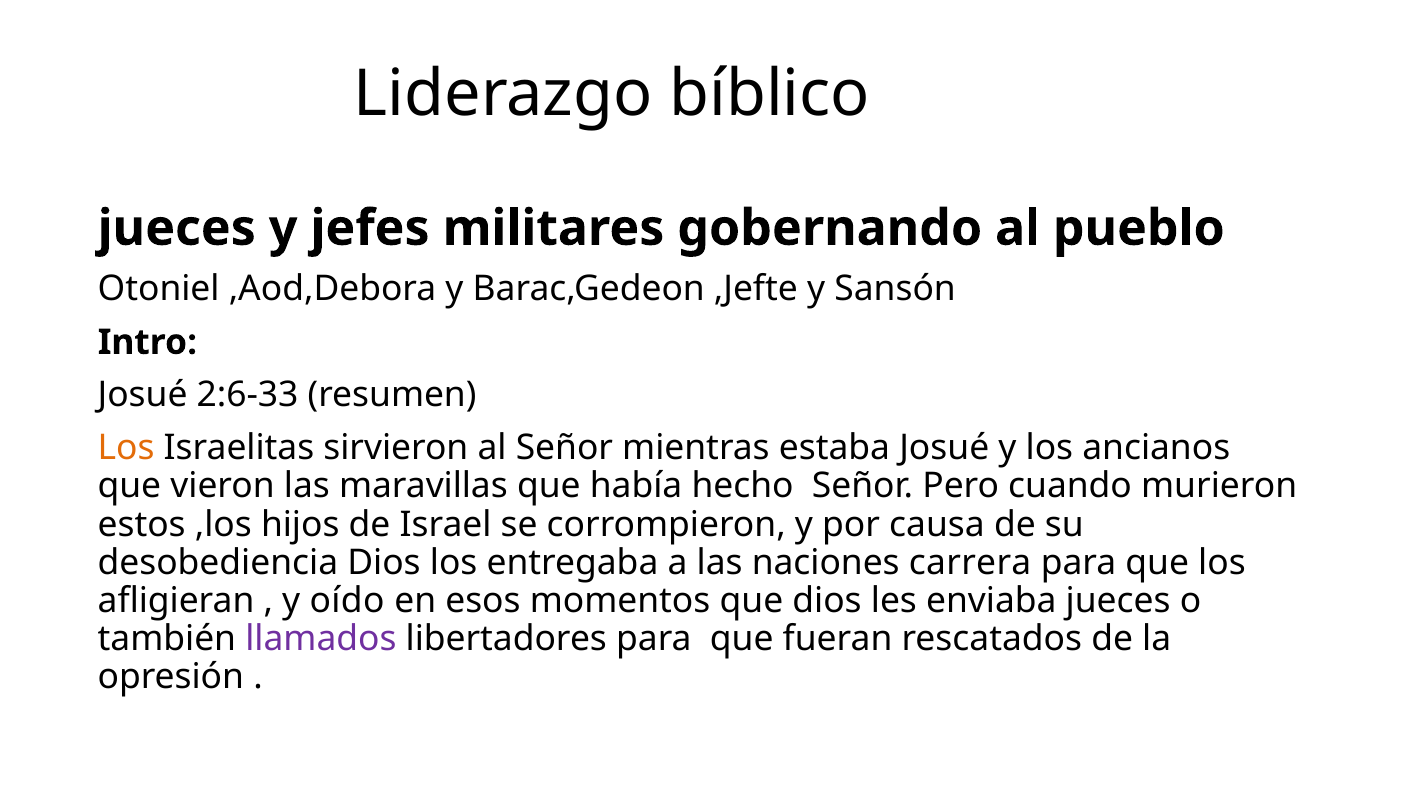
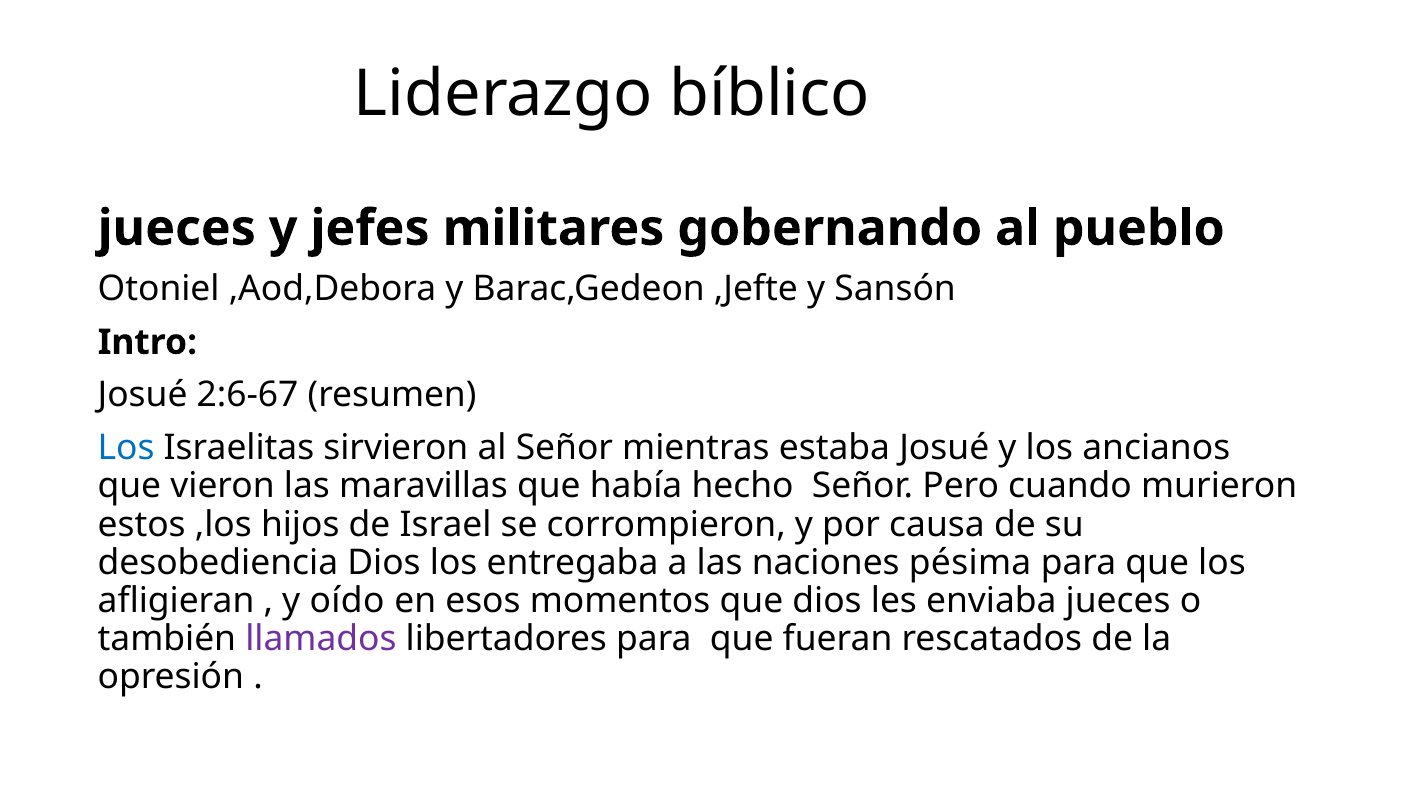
2:6-33: 2:6-33 -> 2:6-67
Los at (126, 448) colour: orange -> blue
carrera: carrera -> pésima
